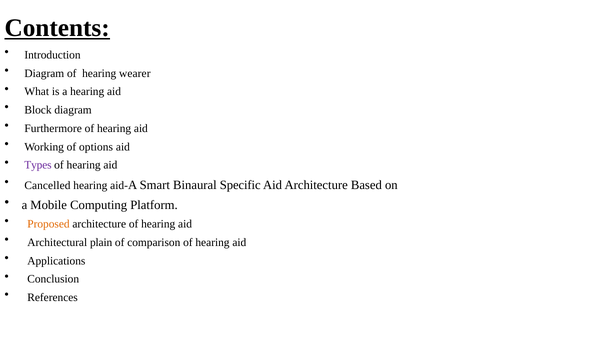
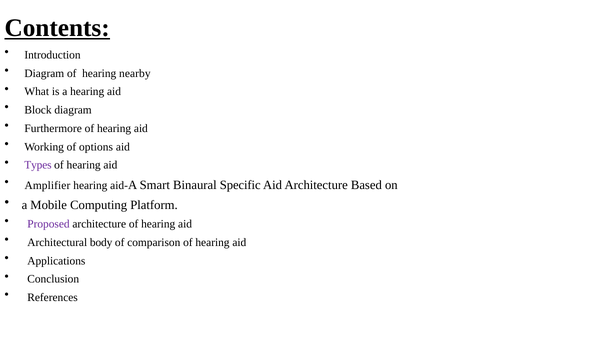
wearer: wearer -> nearby
Cancelled: Cancelled -> Amplifier
Proposed colour: orange -> purple
plain: plain -> body
